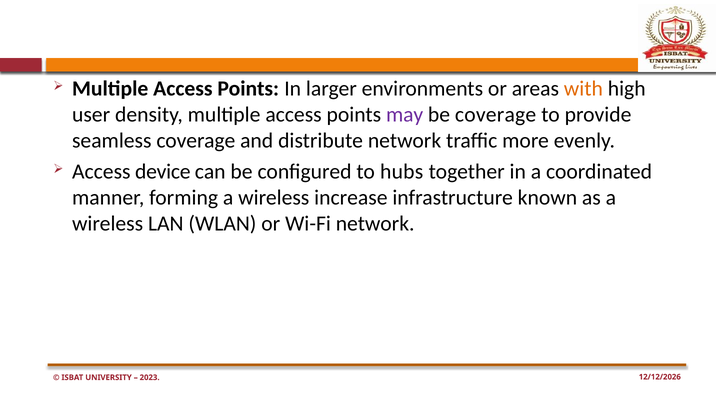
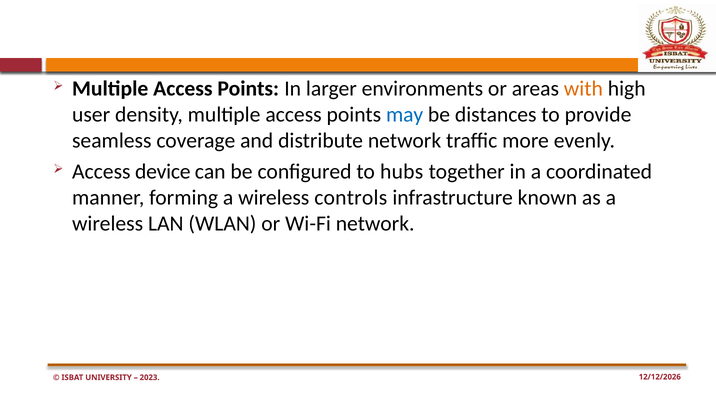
may colour: purple -> blue
be coverage: coverage -> distances
increase: increase -> controls
